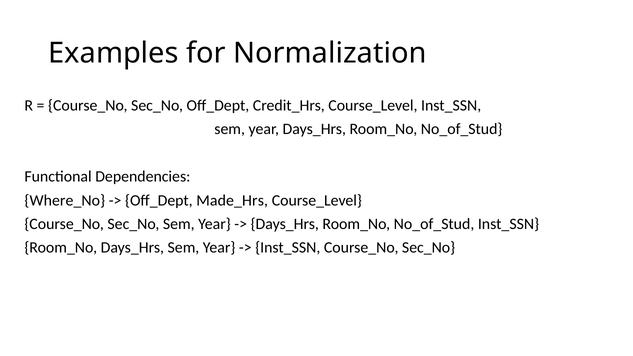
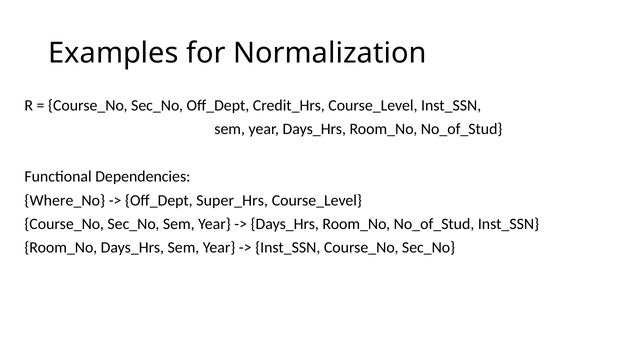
Made_Hrs: Made_Hrs -> Super_Hrs
